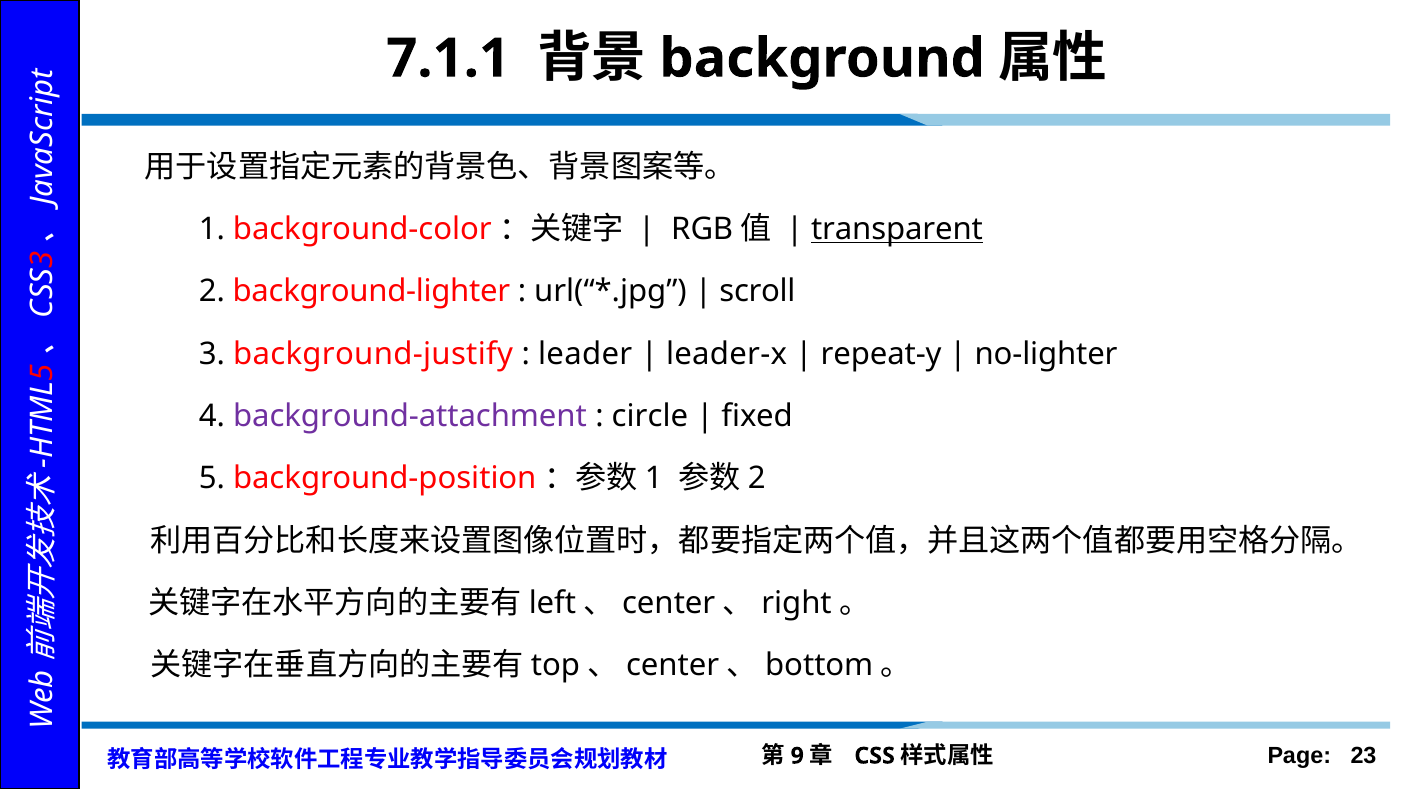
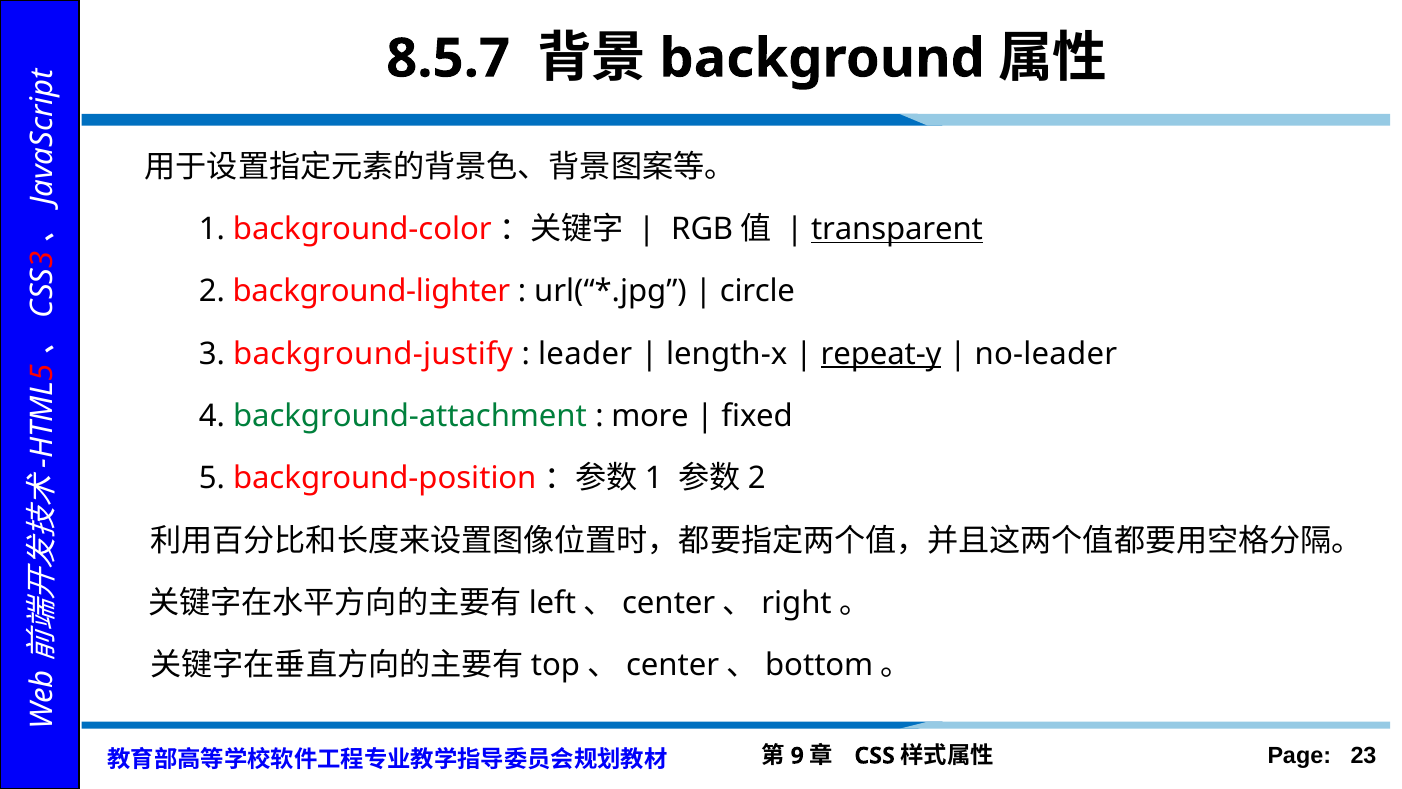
7.1.1: 7.1.1 -> 8.5.7
scroll: scroll -> circle
leader-x: leader-x -> length-x
repeat-y underline: none -> present
no-lighter: no-lighter -> no-leader
background-attachment colour: purple -> green
circle: circle -> more
